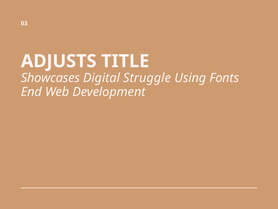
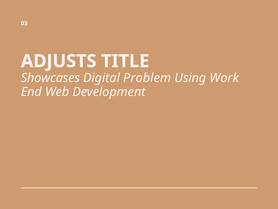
Struggle: Struggle -> Problem
Fonts: Fonts -> Work
